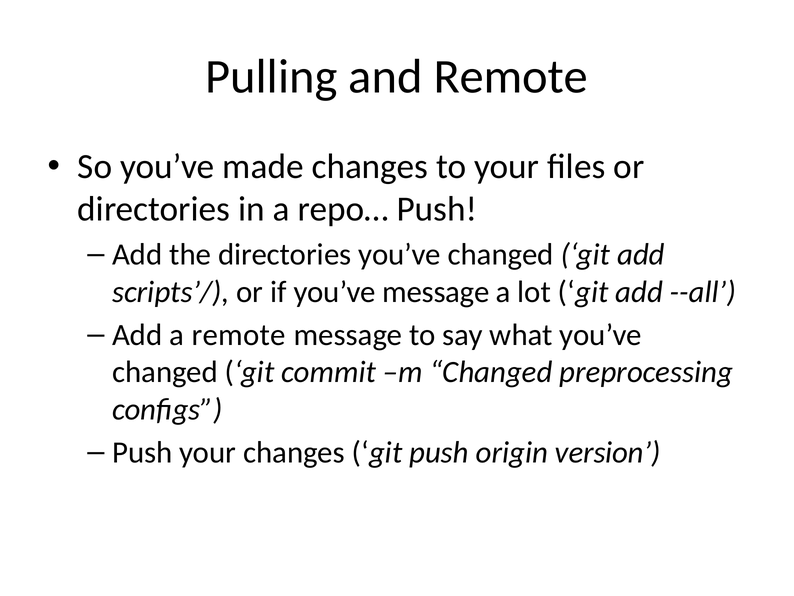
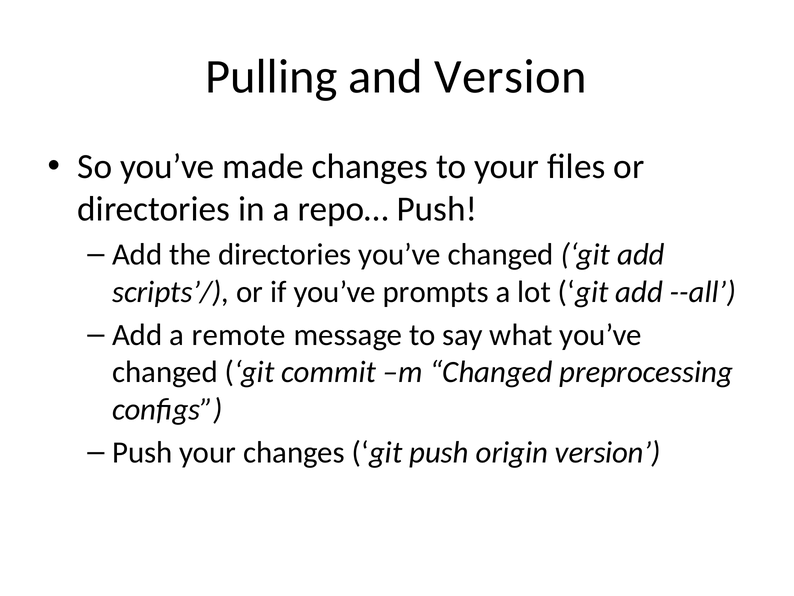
and Remote: Remote -> Version
you’ve message: message -> prompts
